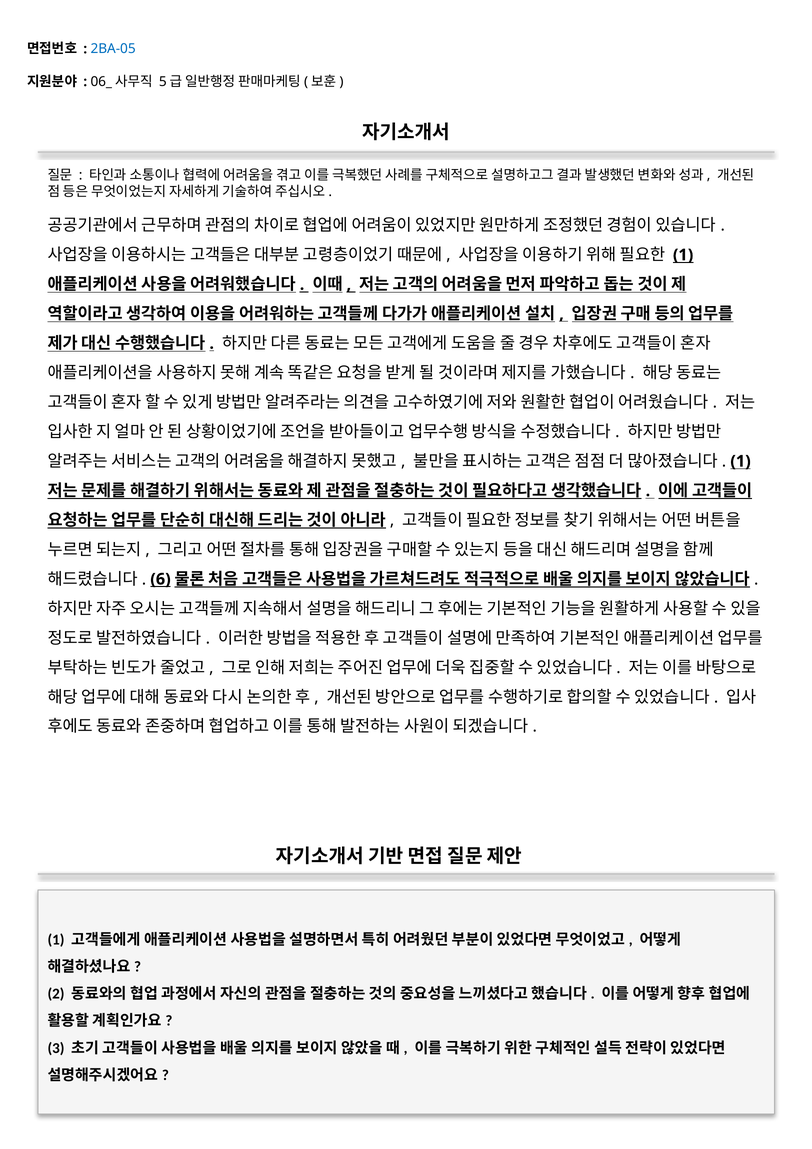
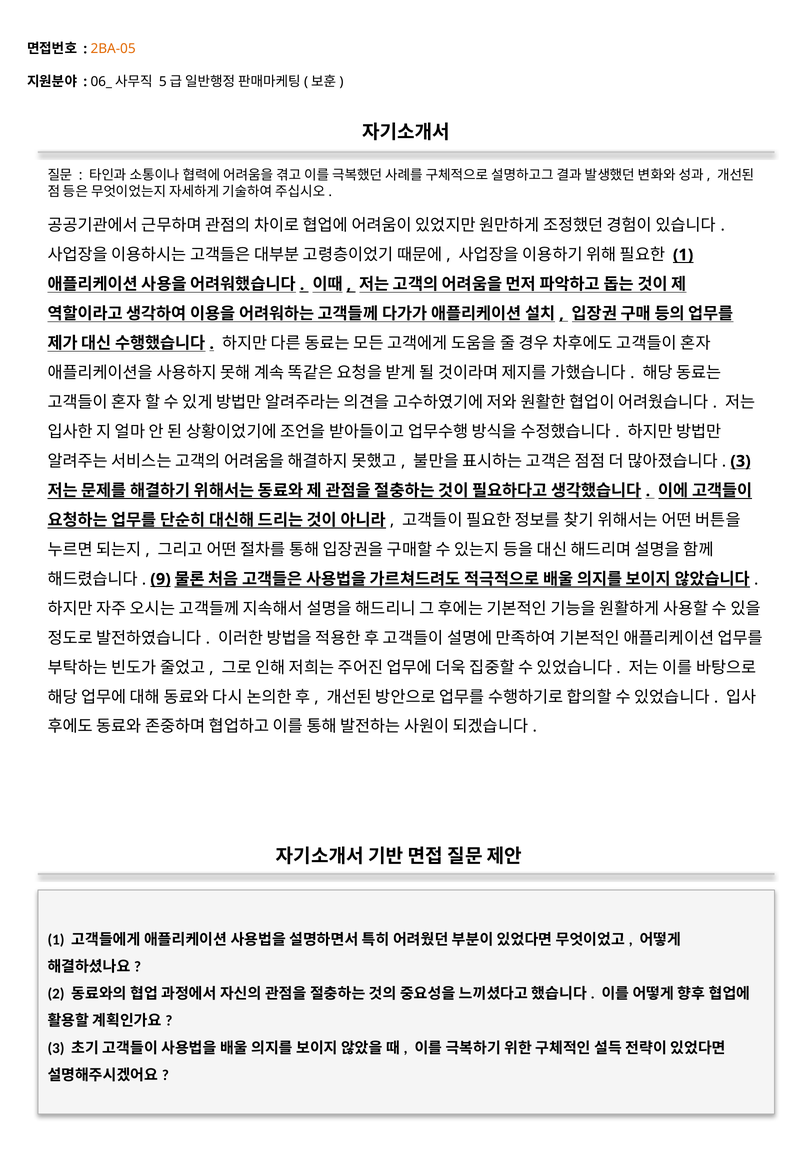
2BA-05 colour: blue -> orange
1 at (741, 461): 1 -> 3
6: 6 -> 9
